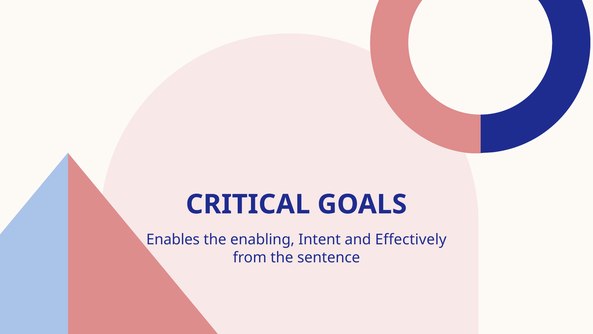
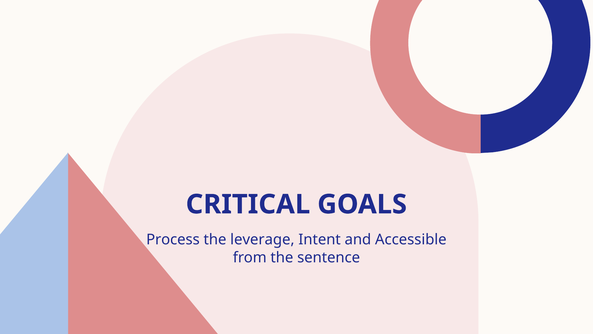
Enables: Enables -> Process
enabling: enabling -> leverage
Effectively: Effectively -> Accessible
